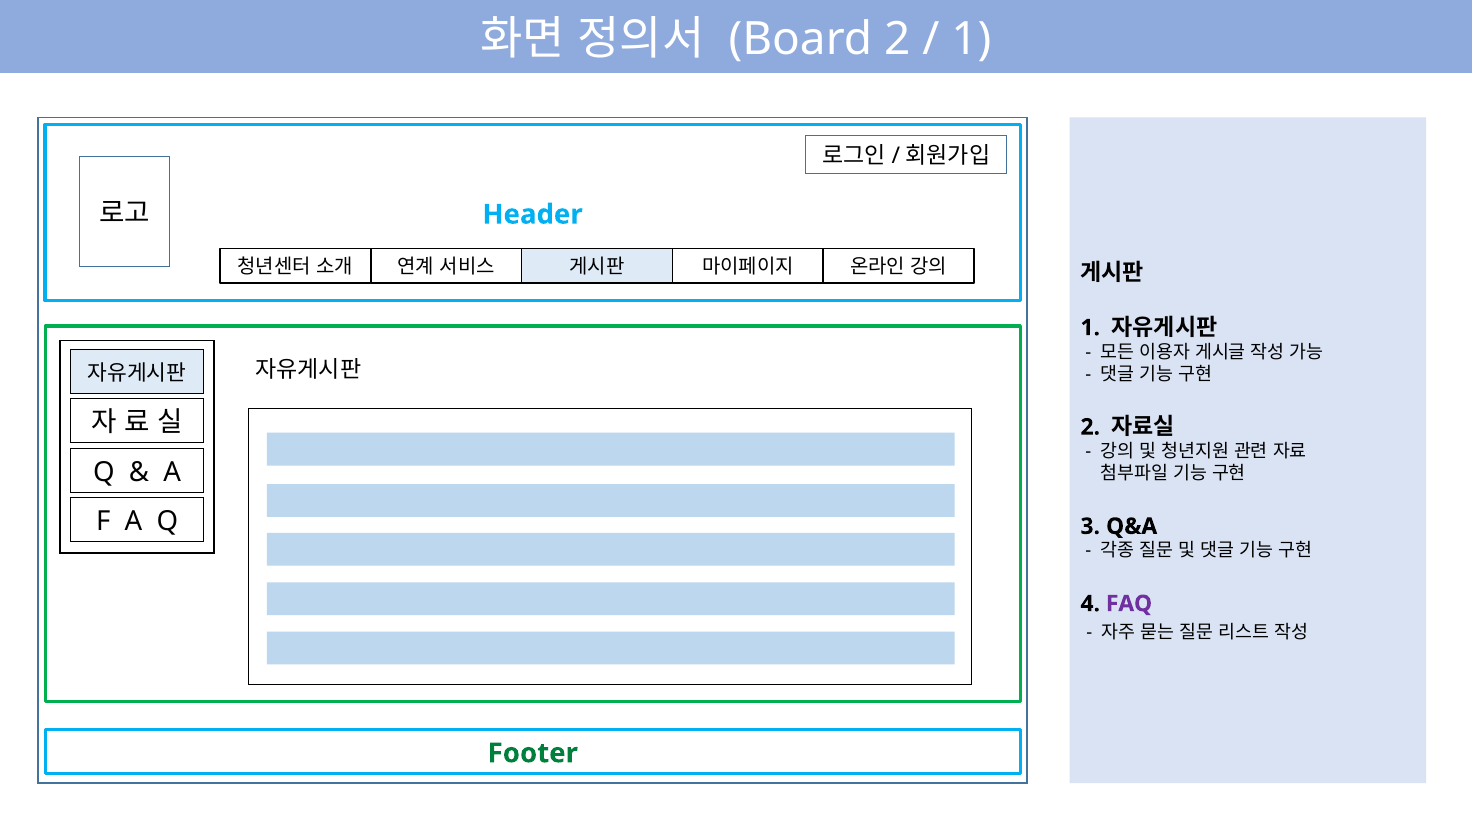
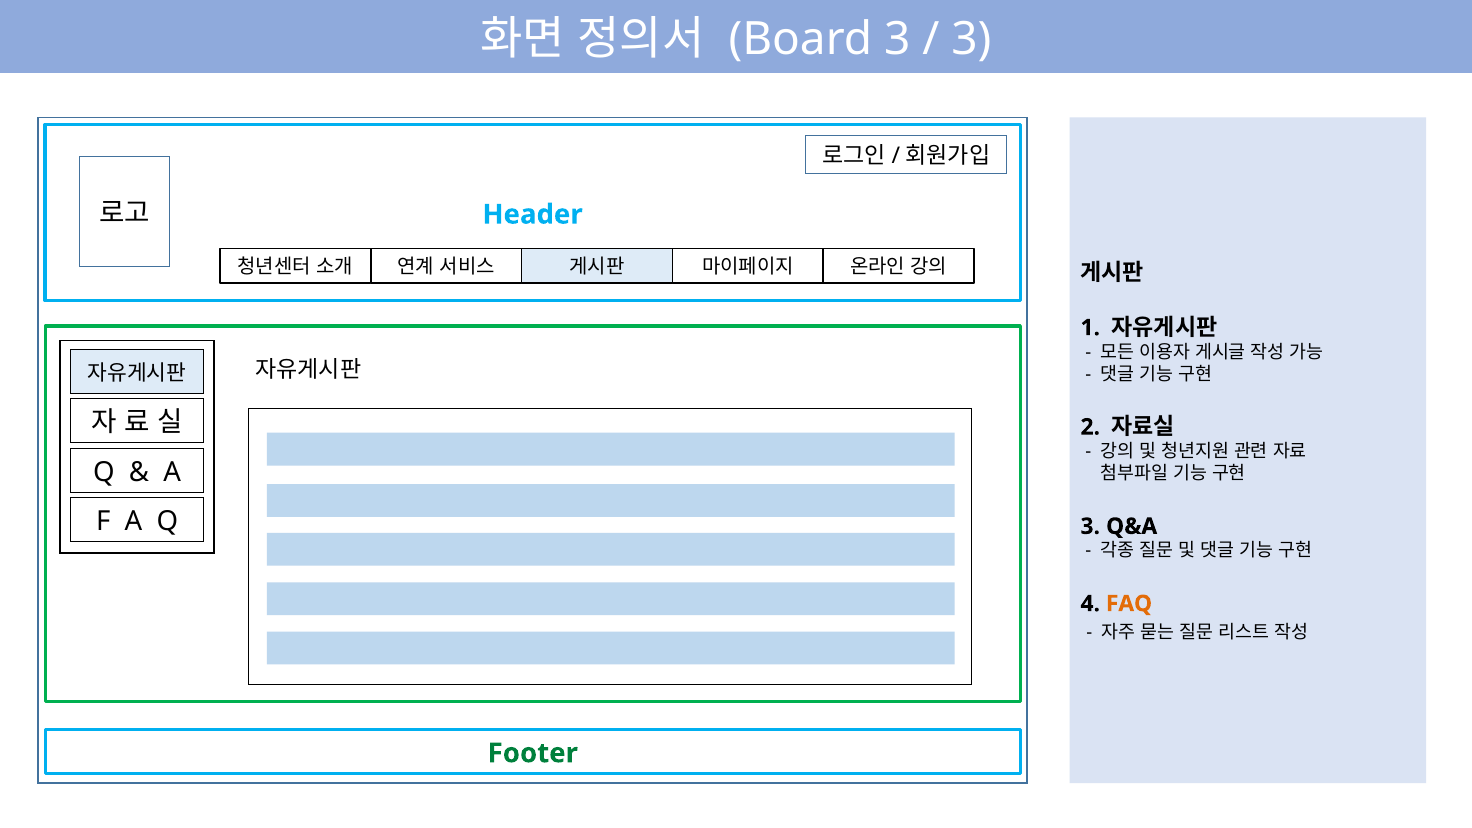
Board 2: 2 -> 3
1 at (971, 40): 1 -> 3
FAQ colour: purple -> orange
